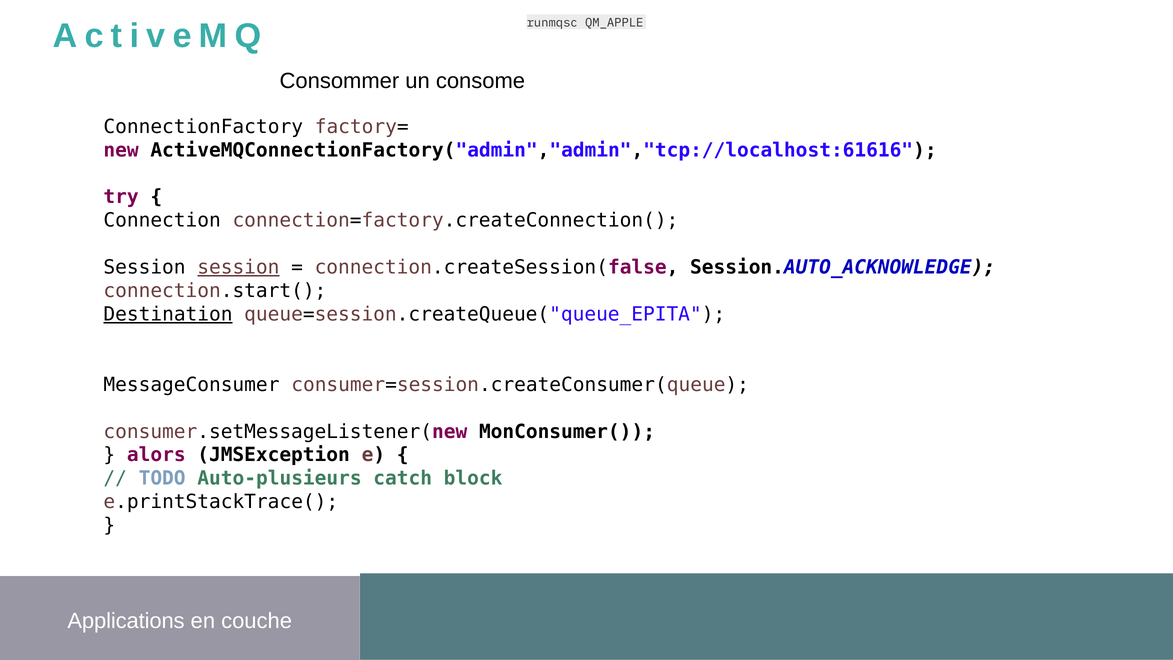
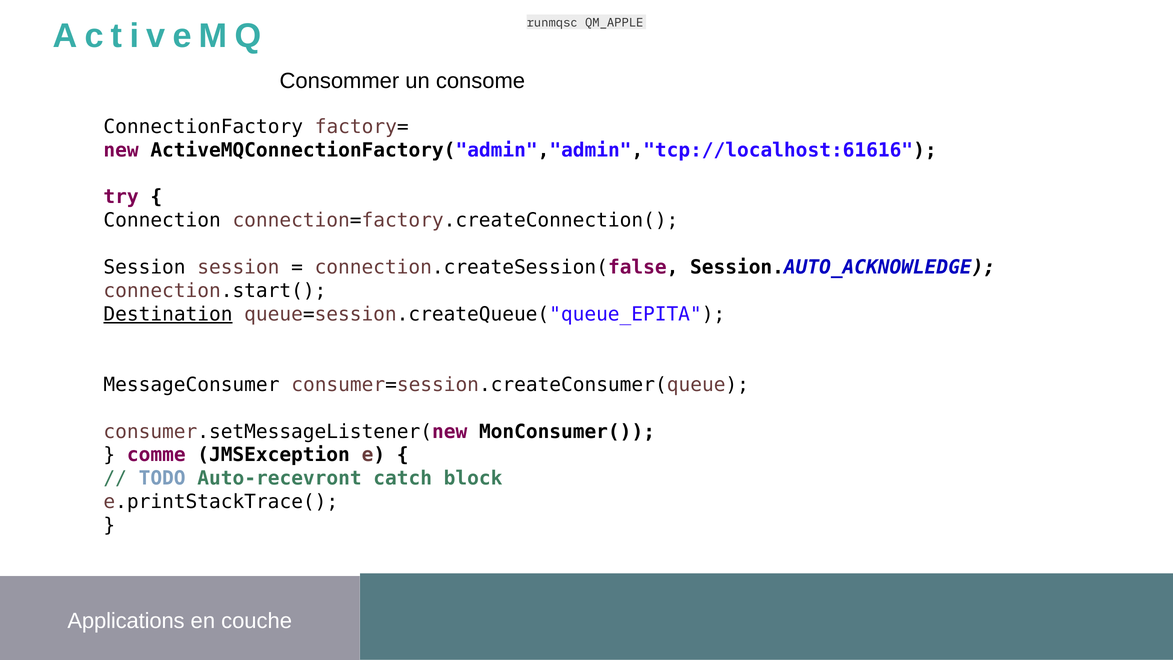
session at (238, 267) underline: present -> none
alors: alors -> comme
Auto-plusieurs: Auto-plusieurs -> Auto-recevront
